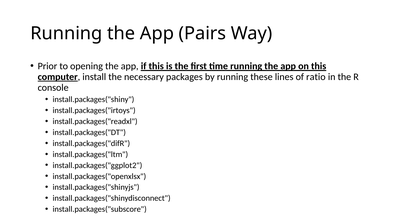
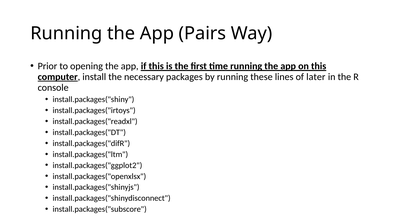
ratio: ratio -> later
